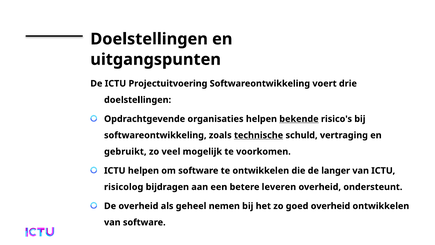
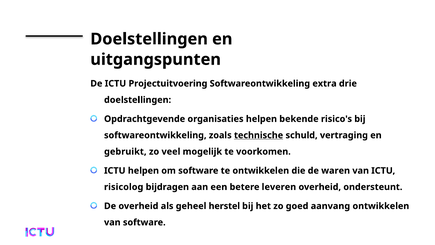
voert: voert -> extra
bekende underline: present -> none
langer: langer -> waren
nemen: nemen -> herstel
goed overheid: overheid -> aanvang
